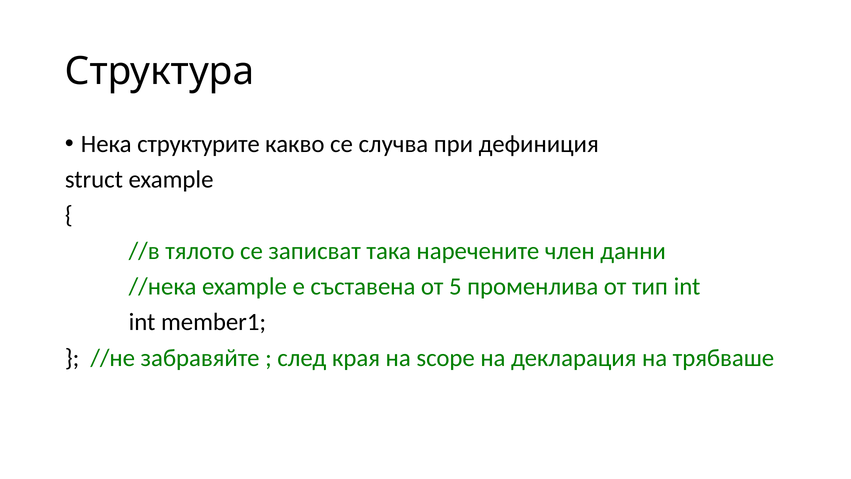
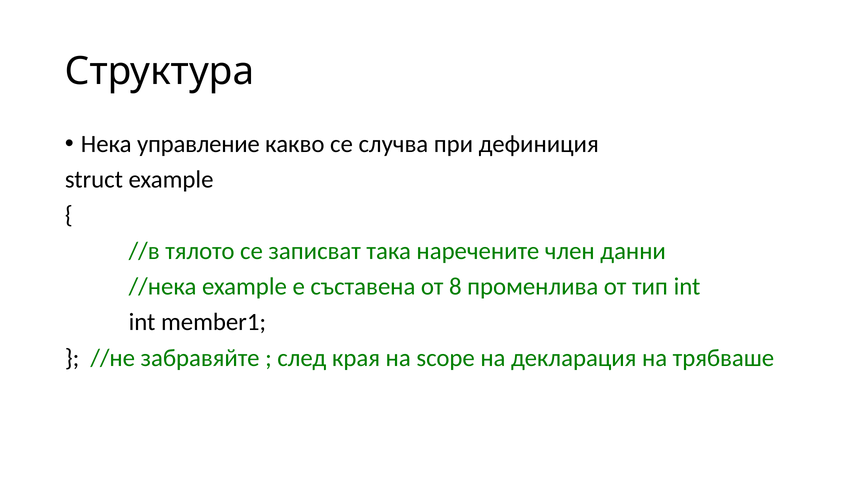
структурите: структурите -> управление
5: 5 -> 8
